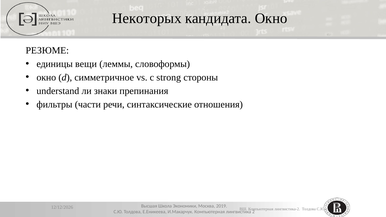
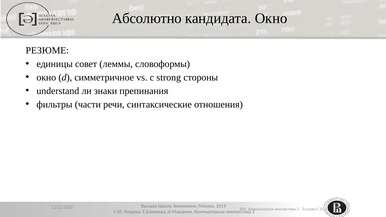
Некоторых: Некоторых -> Абсолютно
вещи: вещи -> совет
